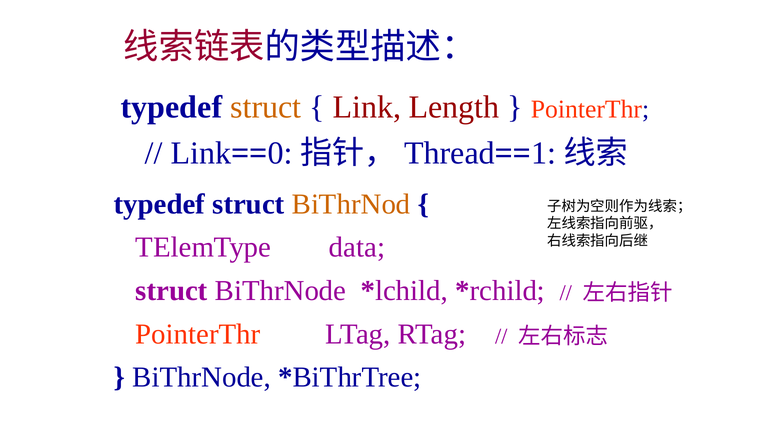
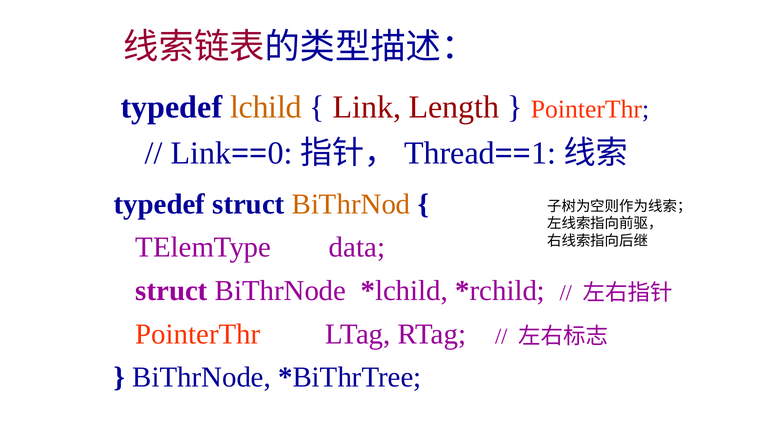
struct at (266, 107): struct -> lchild
